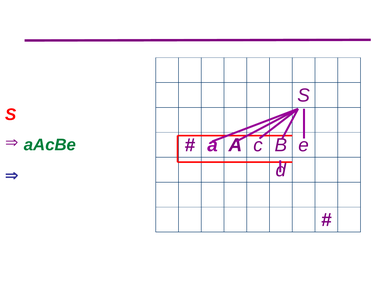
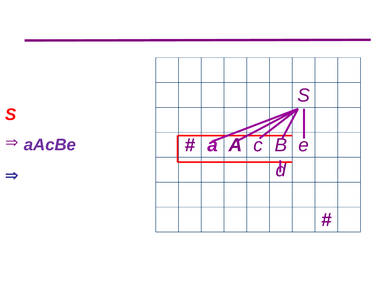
aAcBe colour: green -> purple
